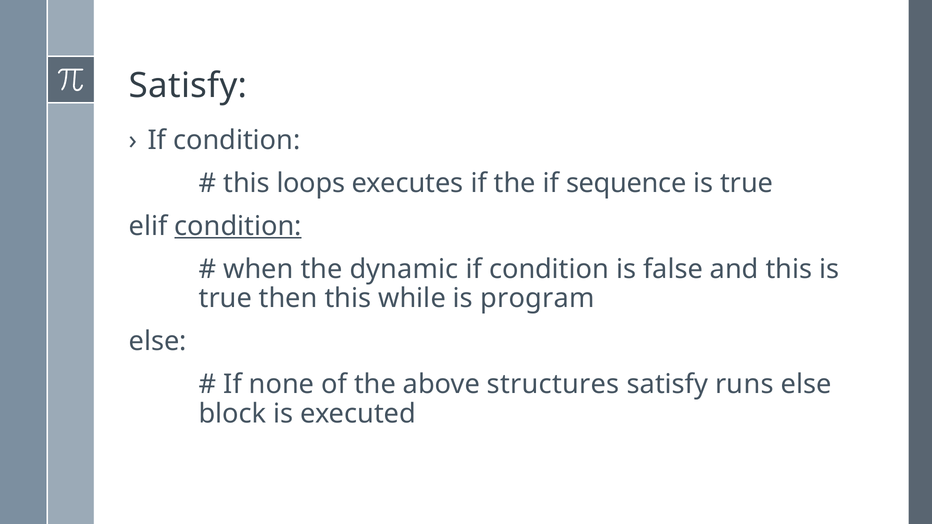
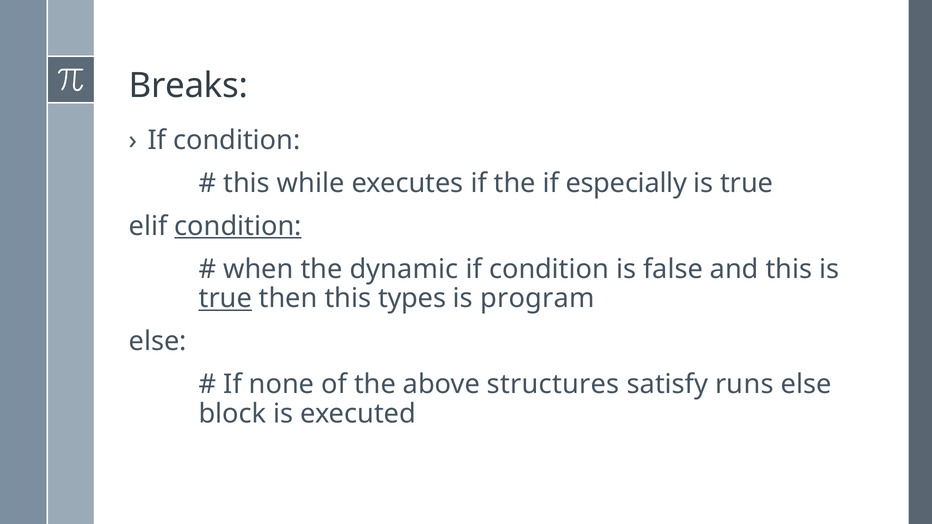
Satisfy at (188, 86): Satisfy -> Breaks
loops: loops -> while
sequence: sequence -> especially
true at (225, 299) underline: none -> present
while: while -> types
